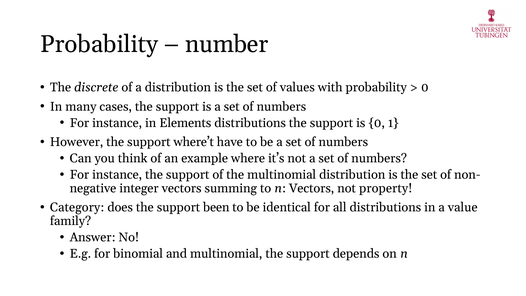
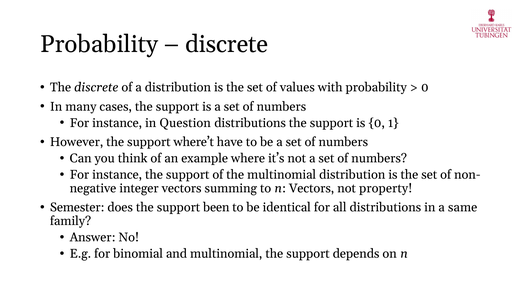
number at (227, 44): number -> discrete
Elements: Elements -> Question
Category: Category -> Semester
value: value -> same
